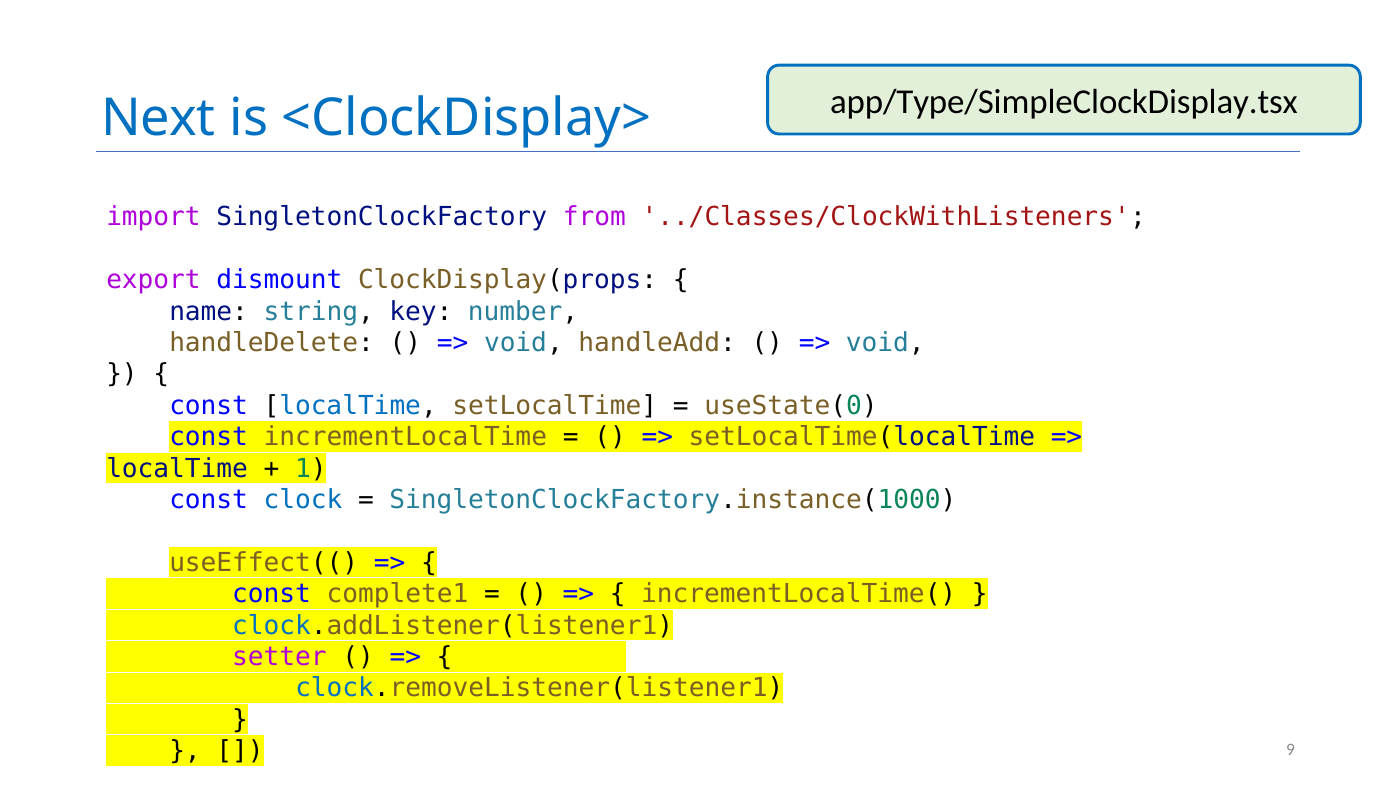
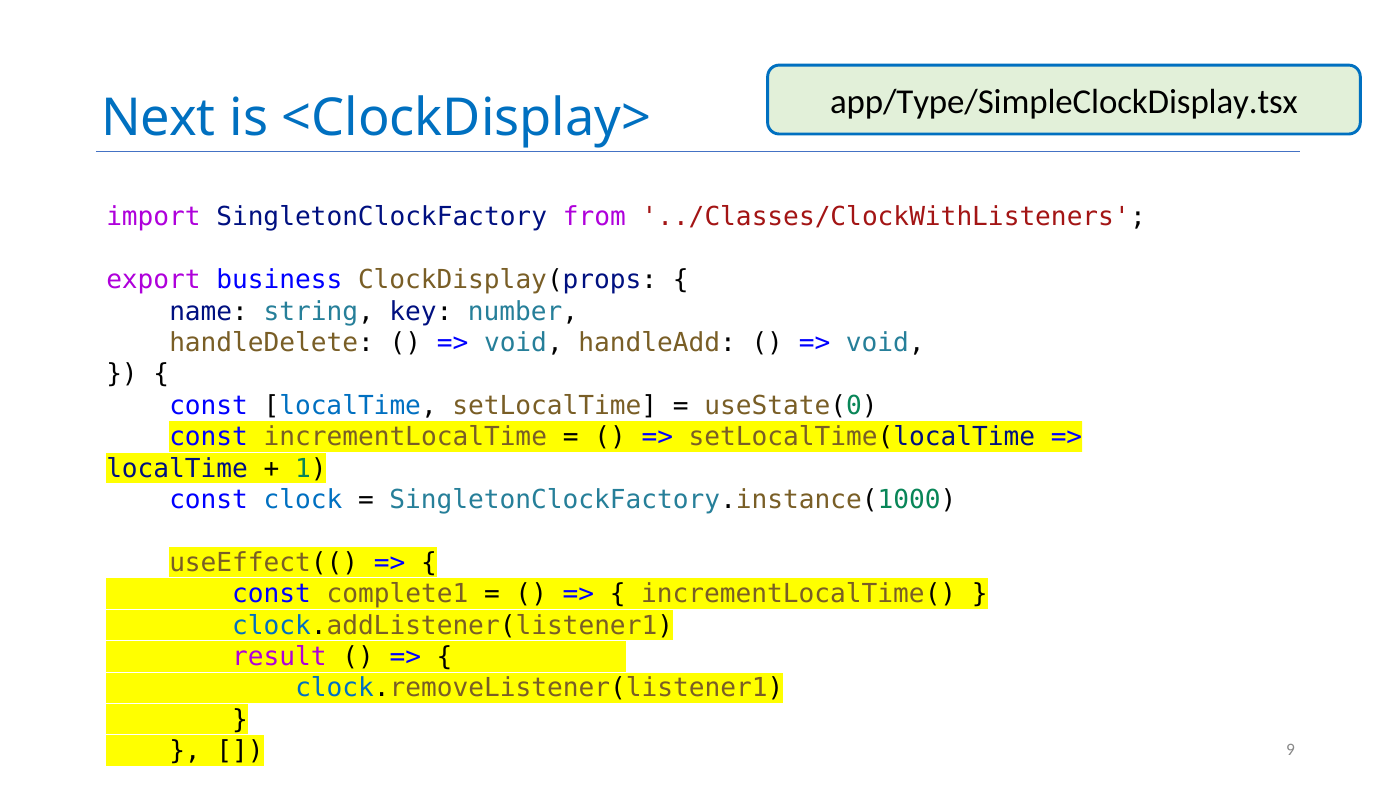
dismount: dismount -> business
setter: setter -> result
